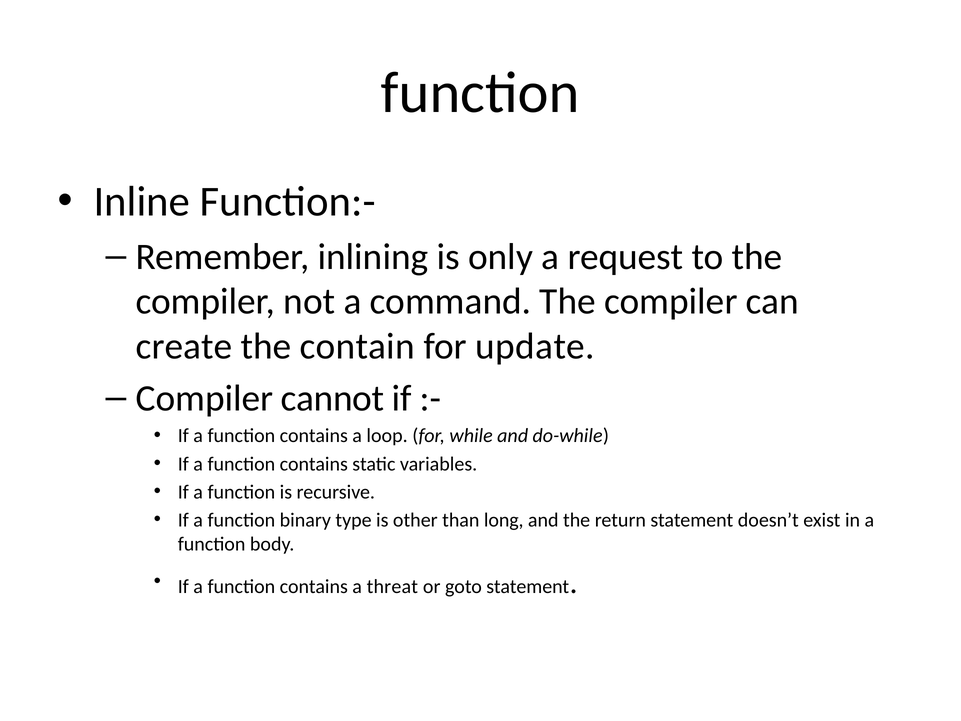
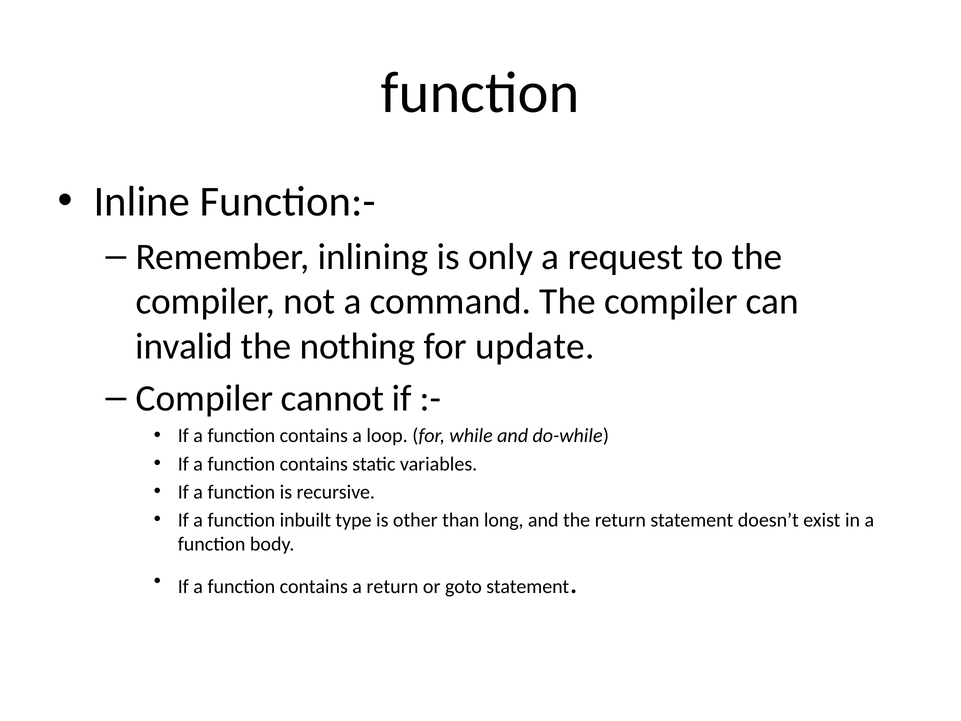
create: create -> invalid
contain: contain -> nothing
binary: binary -> inbuilt
a threat: threat -> return
